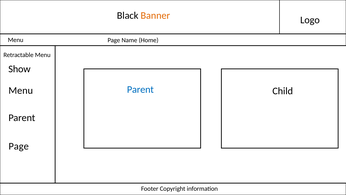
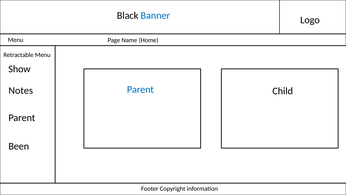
Banner colour: orange -> blue
Menu at (21, 90): Menu -> Notes
Page at (19, 146): Page -> Been
